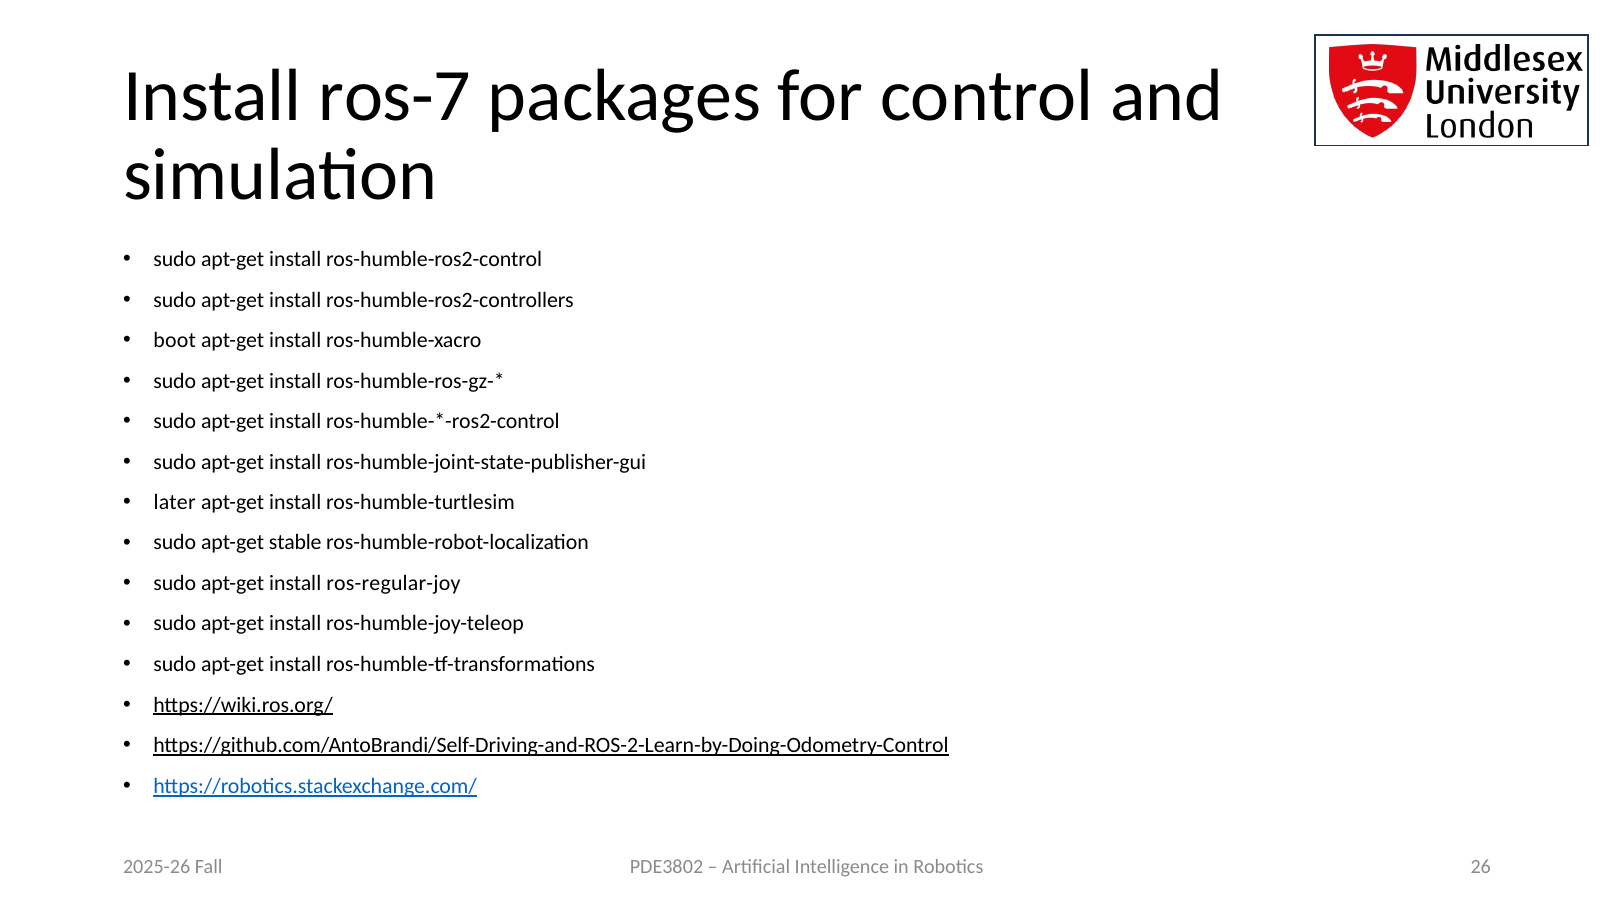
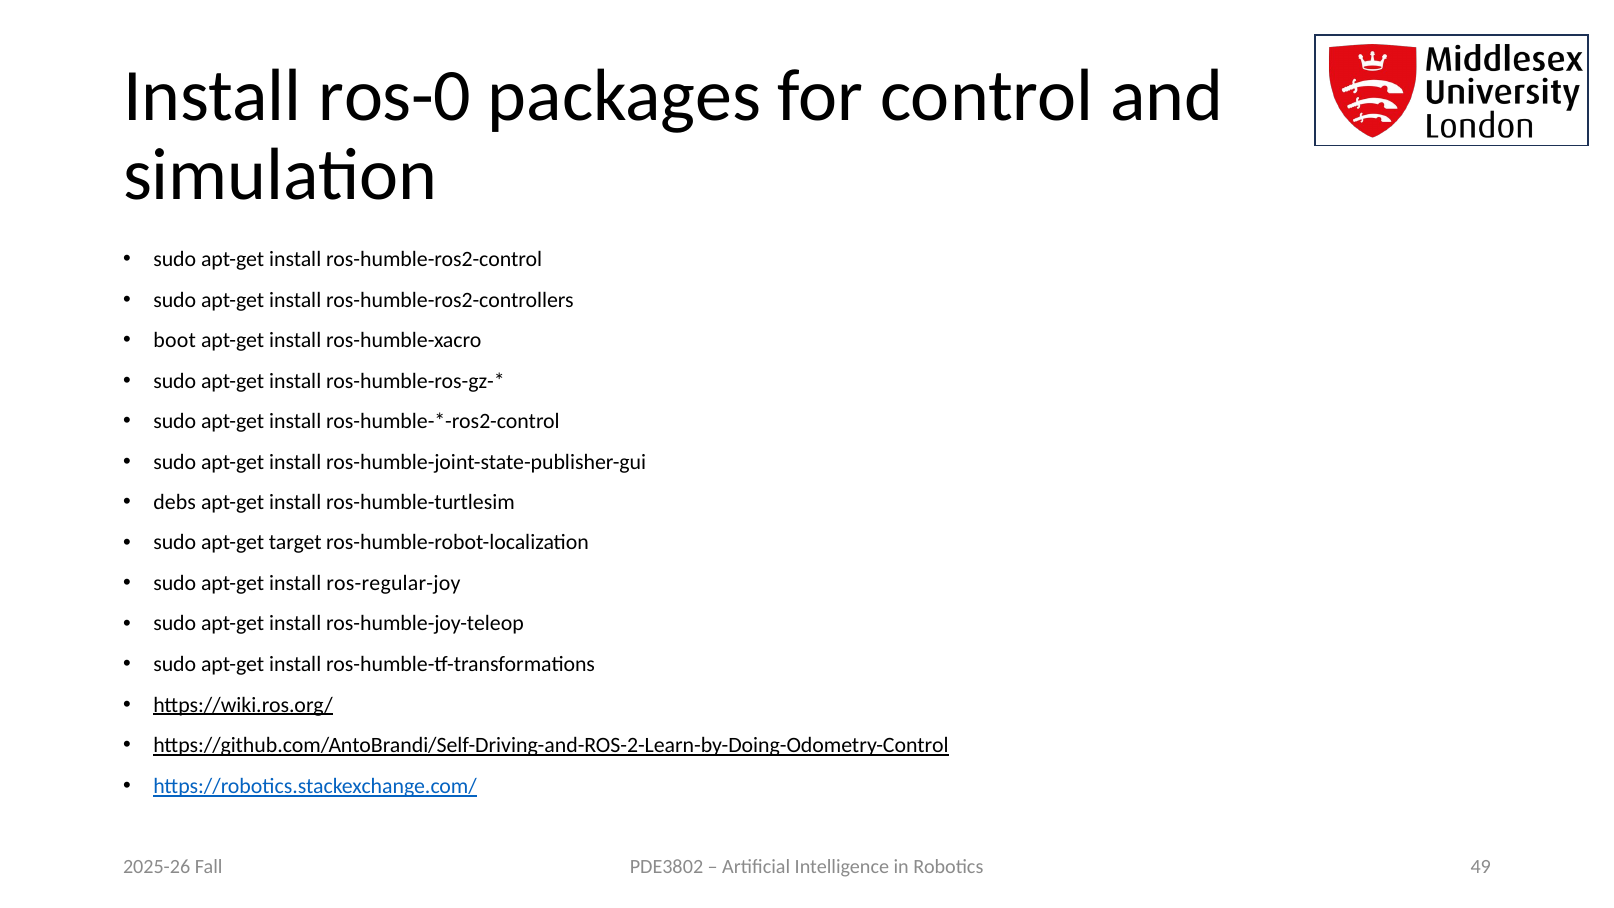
ros-7: ros-7 -> ros-0
later: later -> debs
stable: stable -> target
26: 26 -> 49
